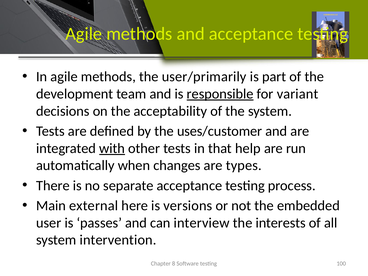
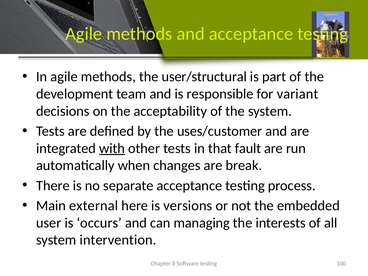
user/primarily: user/primarily -> user/structural
responsible underline: present -> none
help: help -> fault
types: types -> break
passes: passes -> occurs
interview: interview -> managing
